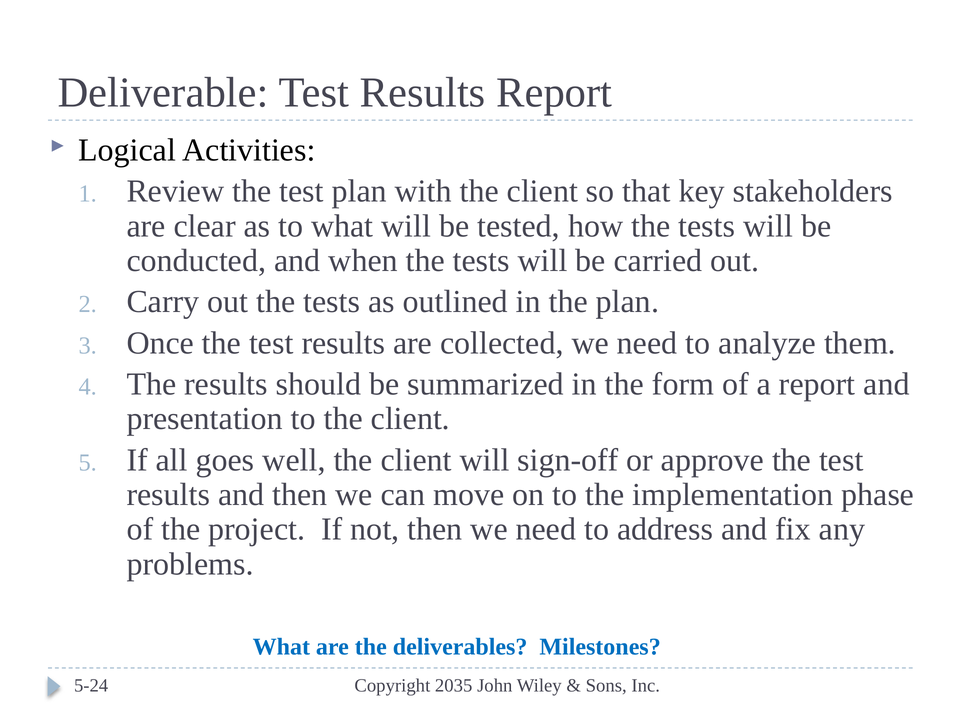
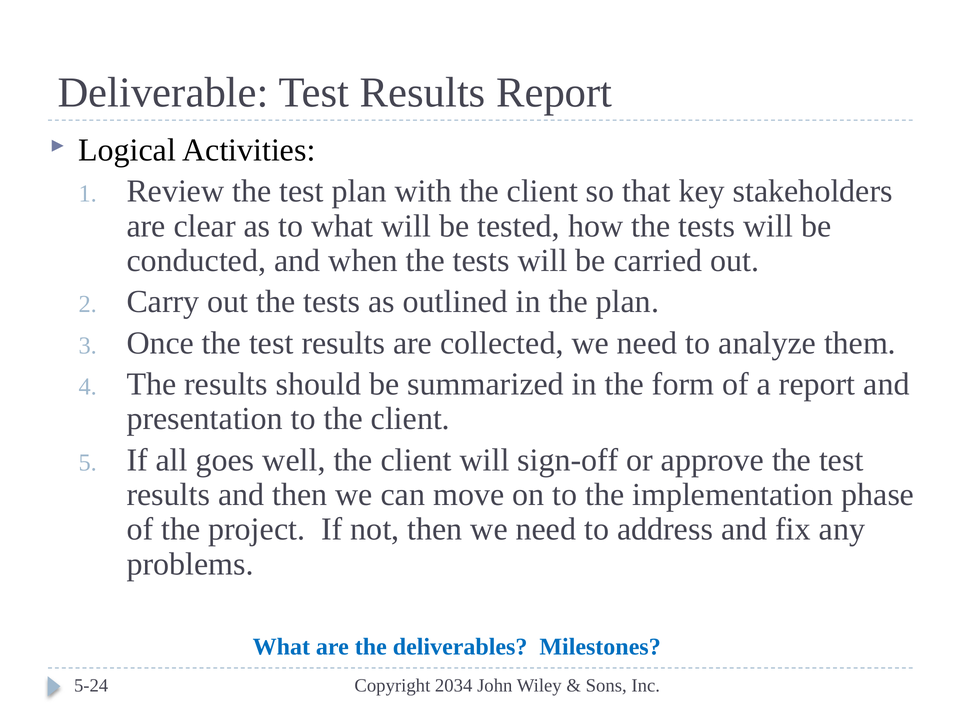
2035: 2035 -> 2034
